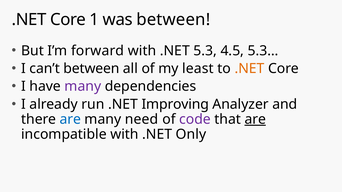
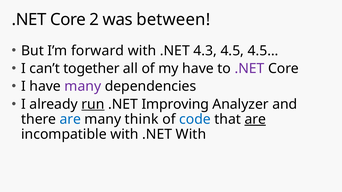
1: 1 -> 2
5.3: 5.3 -> 4.3
5.3…: 5.3… -> 4.5…
can’t between: between -> together
my least: least -> have
.NET at (249, 69) colour: orange -> purple
run underline: none -> present
need: need -> think
code colour: purple -> blue
.NET Only: Only -> With
